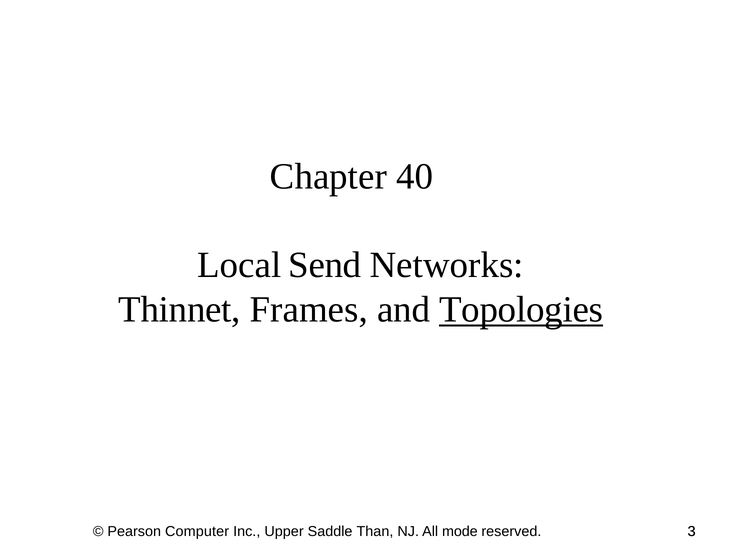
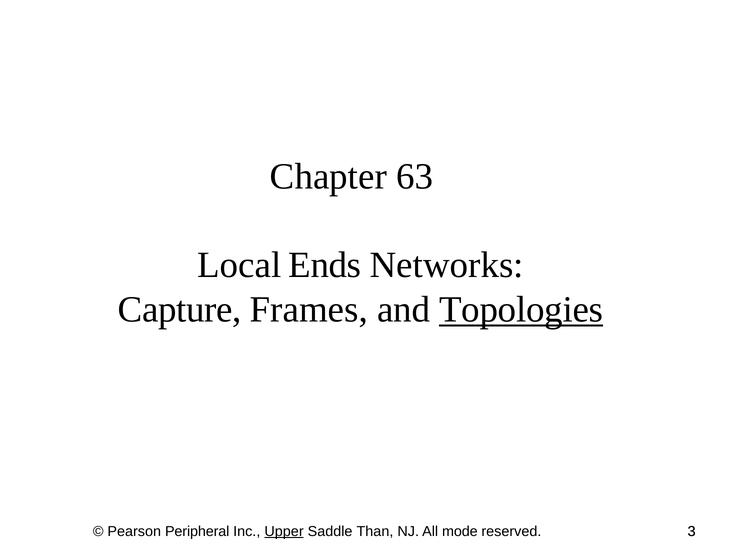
40: 40 -> 63
Send: Send -> Ends
Thinnet: Thinnet -> Capture
Computer: Computer -> Peripheral
Upper underline: none -> present
